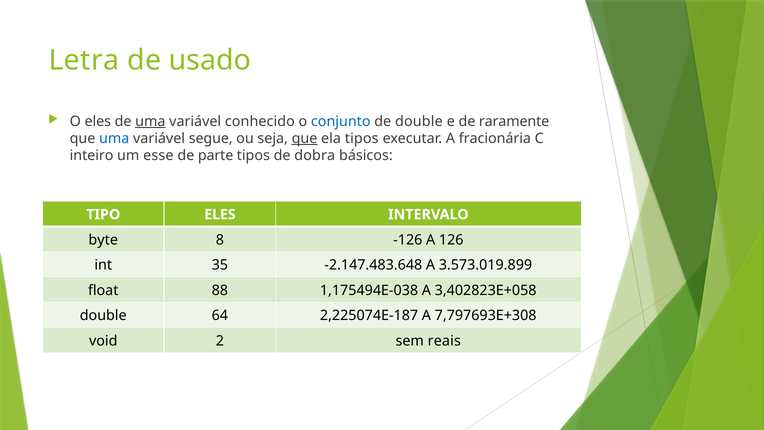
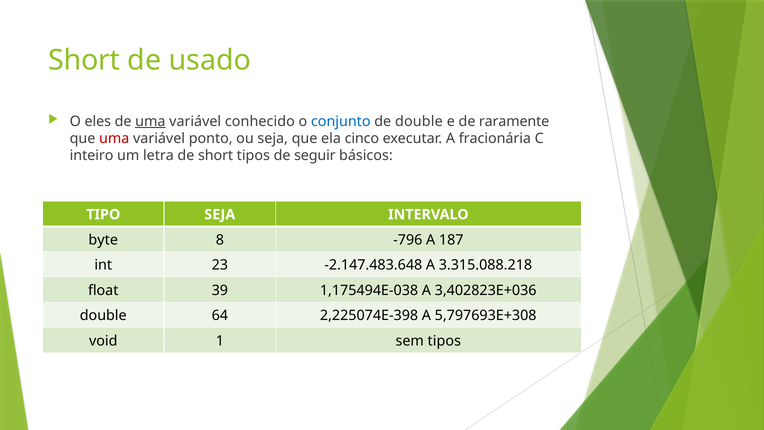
Letra at (84, 60): Letra -> Short
uma at (114, 138) colour: blue -> red
segue: segue -> ponto
que at (305, 138) underline: present -> none
ela tipos: tipos -> cinco
esse: esse -> letra
de parte: parte -> short
dobra: dobra -> seguir
TIPO ELES: ELES -> SEJA
-126: -126 -> -796
126: 126 -> 187
35: 35 -> 23
3.573.019.899: 3.573.019.899 -> 3.315.088.218
88: 88 -> 39
3,402823E+058: 3,402823E+058 -> 3,402823E+036
2,225074E-187: 2,225074E-187 -> 2,225074E-398
7,797693E+308: 7,797693E+308 -> 5,797693E+308
2: 2 -> 1
sem reais: reais -> tipos
